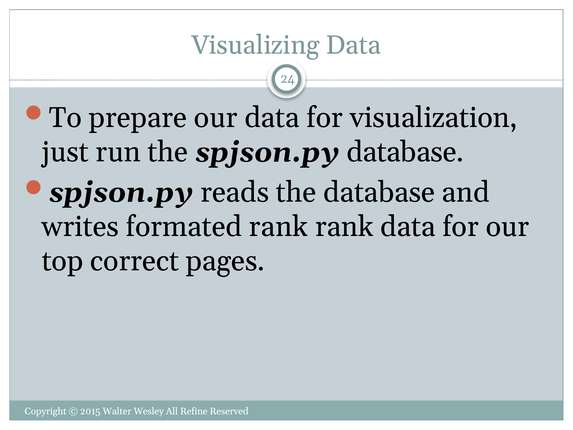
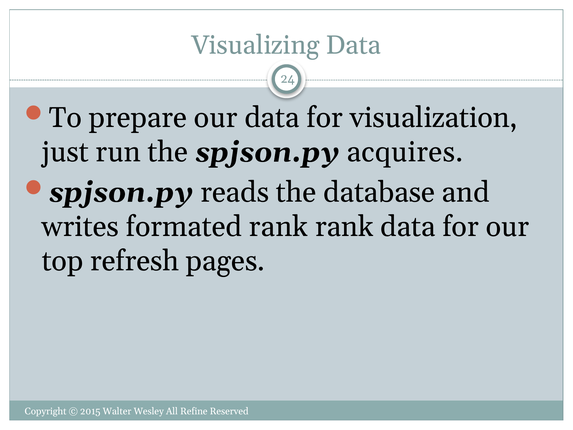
spjson.py database: database -> acquires
correct: correct -> refresh
